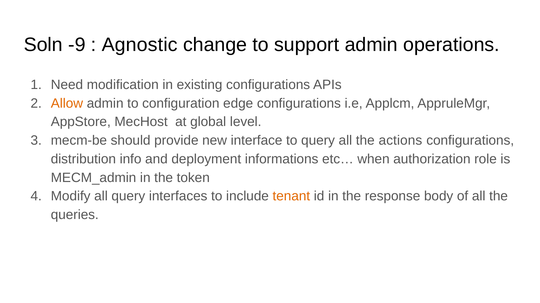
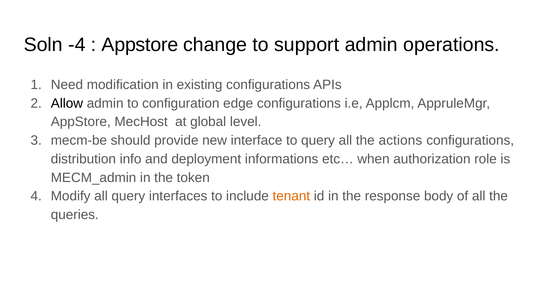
-9: -9 -> -4
Agnostic at (140, 45): Agnostic -> Appstore
Allow colour: orange -> black
